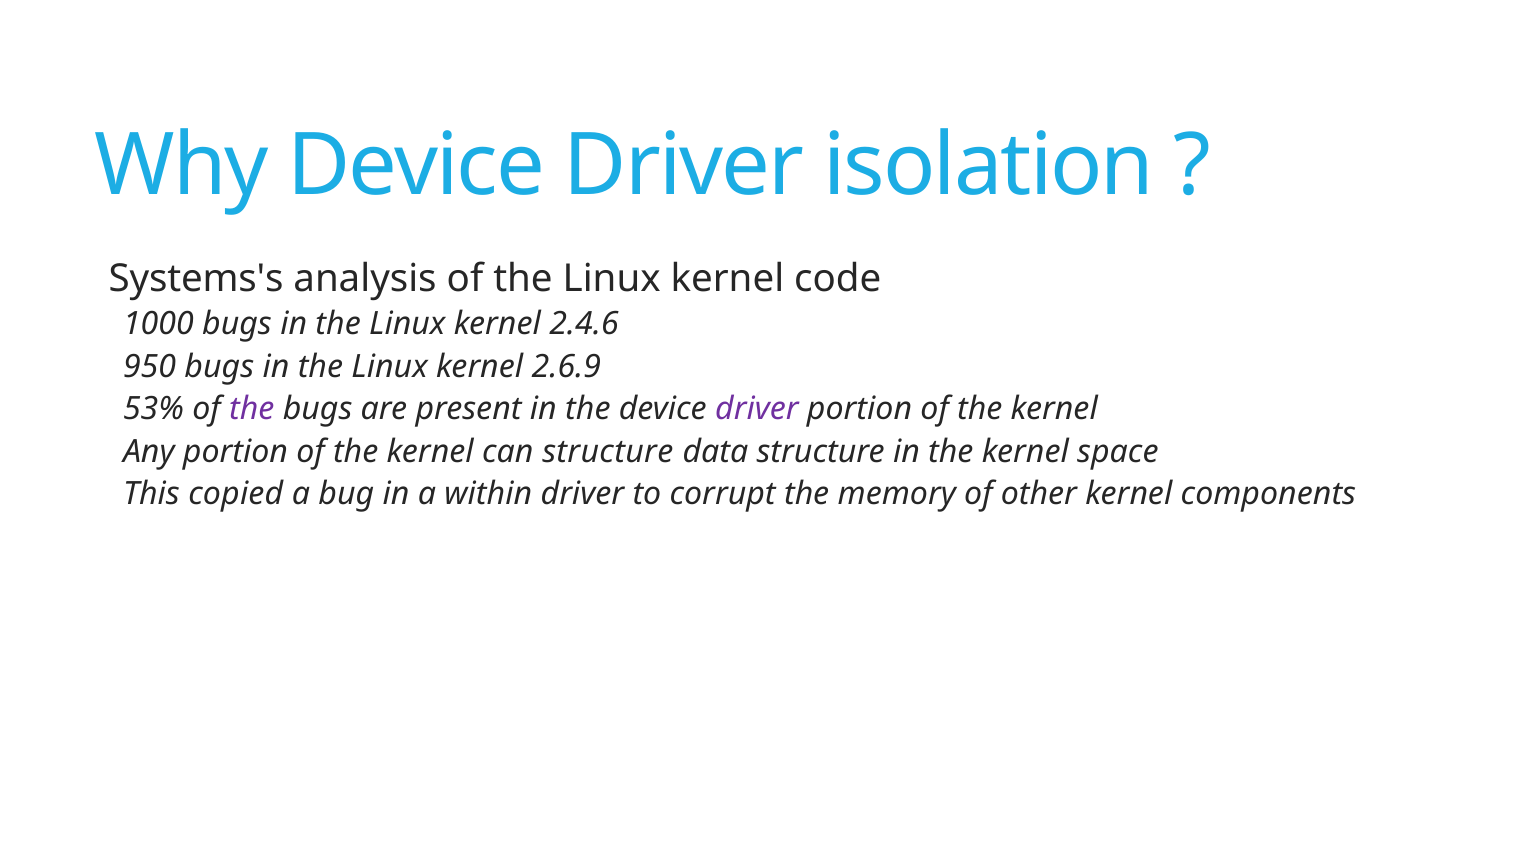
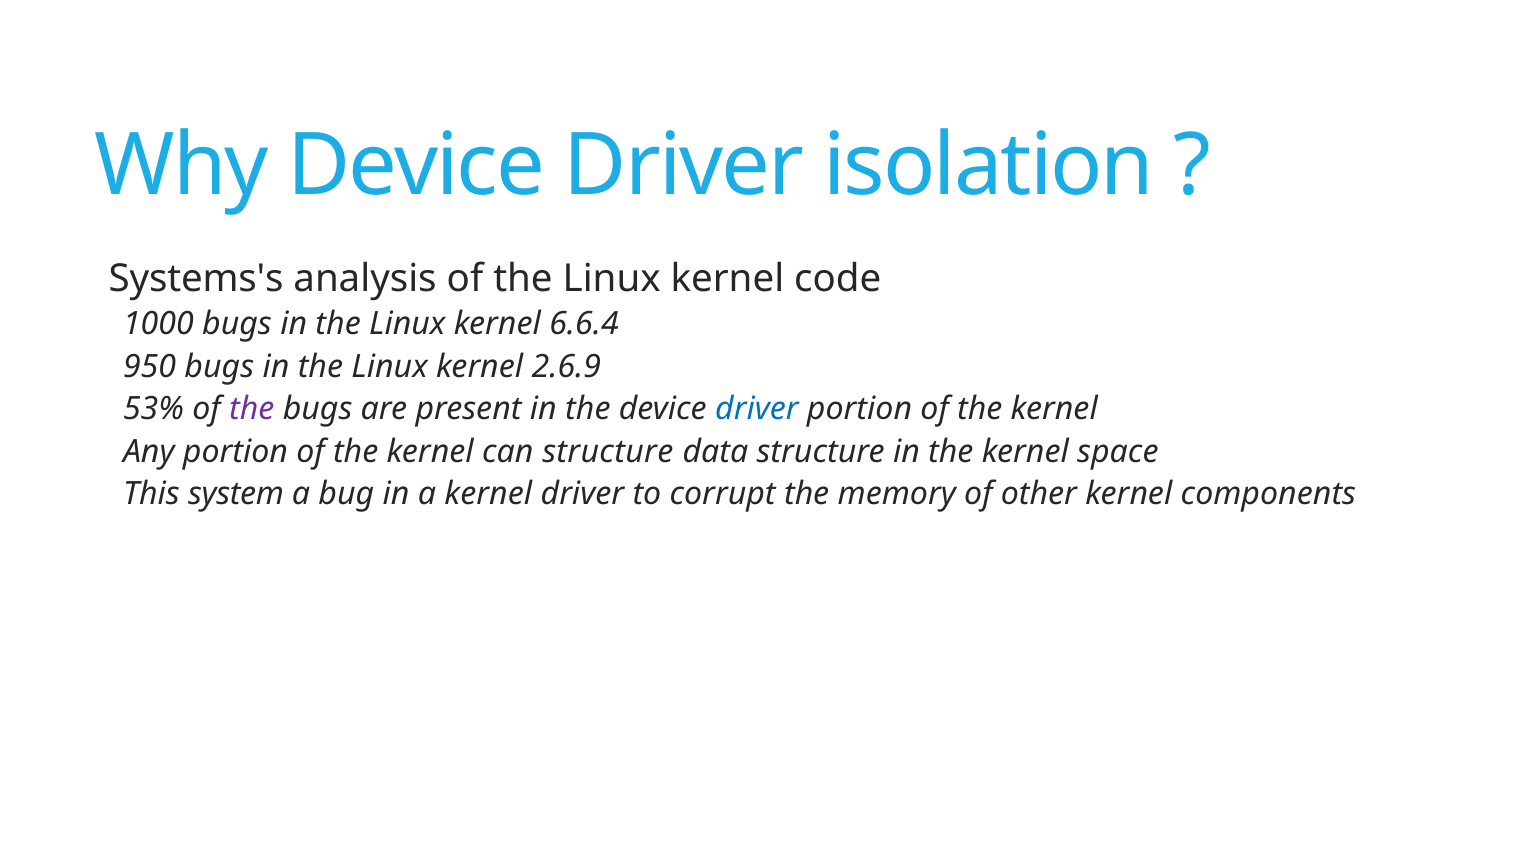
2.4.6: 2.4.6 -> 6.6.4
driver at (757, 409) colour: purple -> blue
copied: copied -> system
a within: within -> kernel
